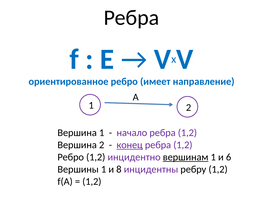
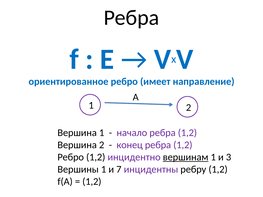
конец underline: present -> none
6: 6 -> 3
8: 8 -> 7
